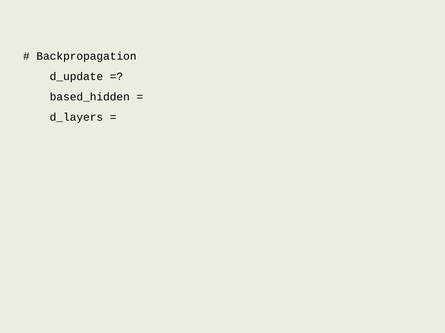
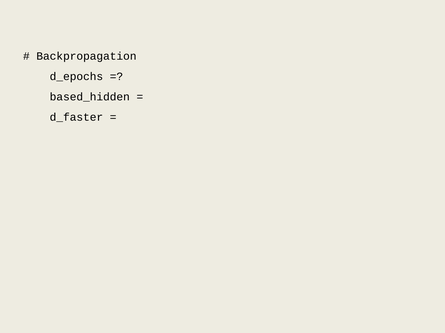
d_update: d_update -> d_epochs
d_layers: d_layers -> d_faster
